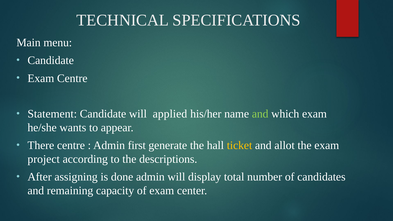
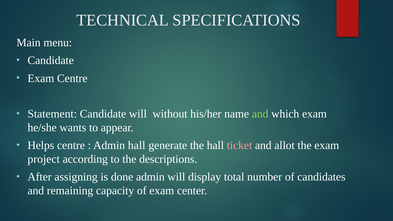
applied: applied -> without
There: There -> Helps
Admin first: first -> hall
ticket colour: yellow -> pink
